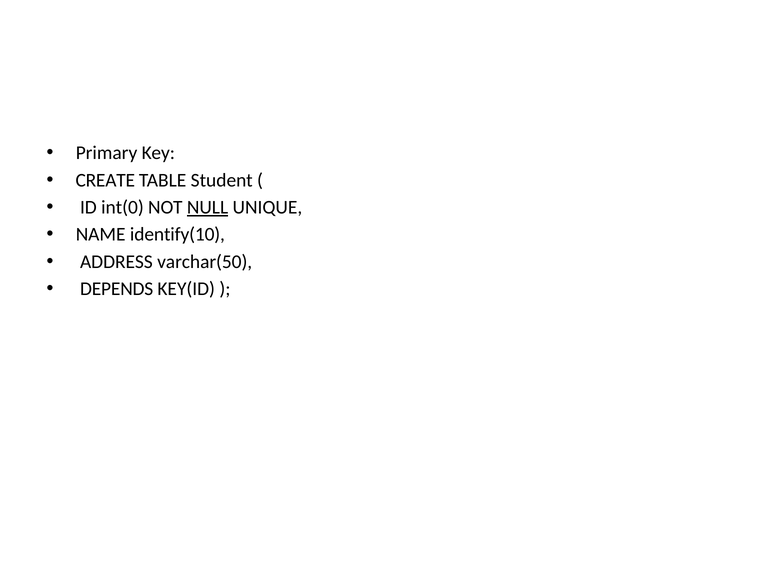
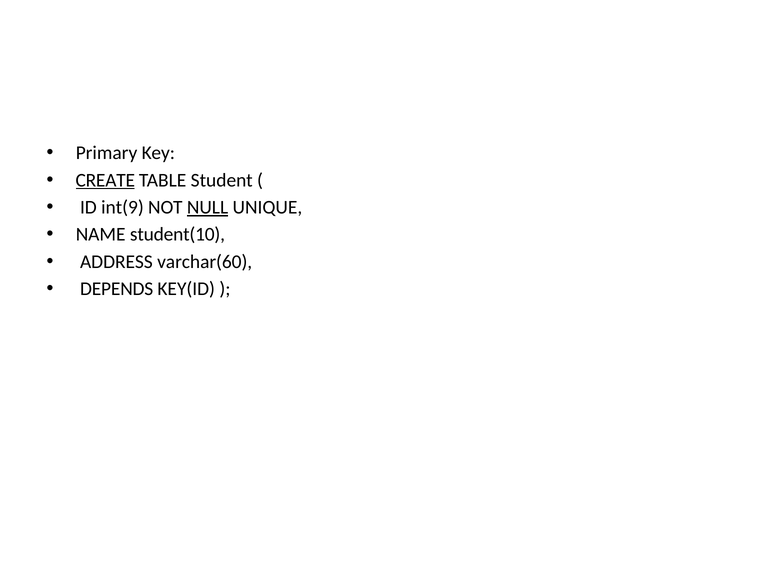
CREATE underline: none -> present
int(0: int(0 -> int(9
identify(10: identify(10 -> student(10
varchar(50: varchar(50 -> varchar(60
